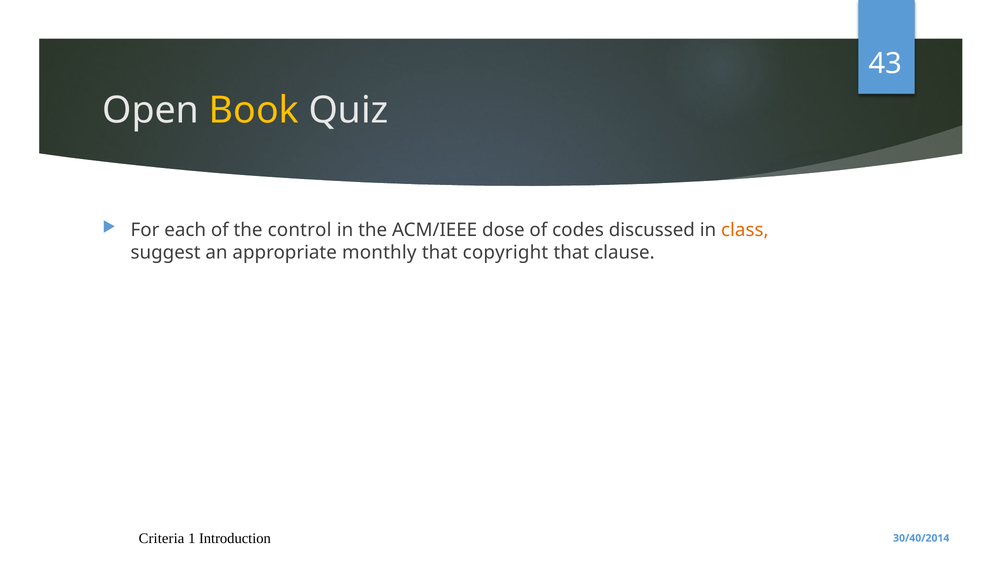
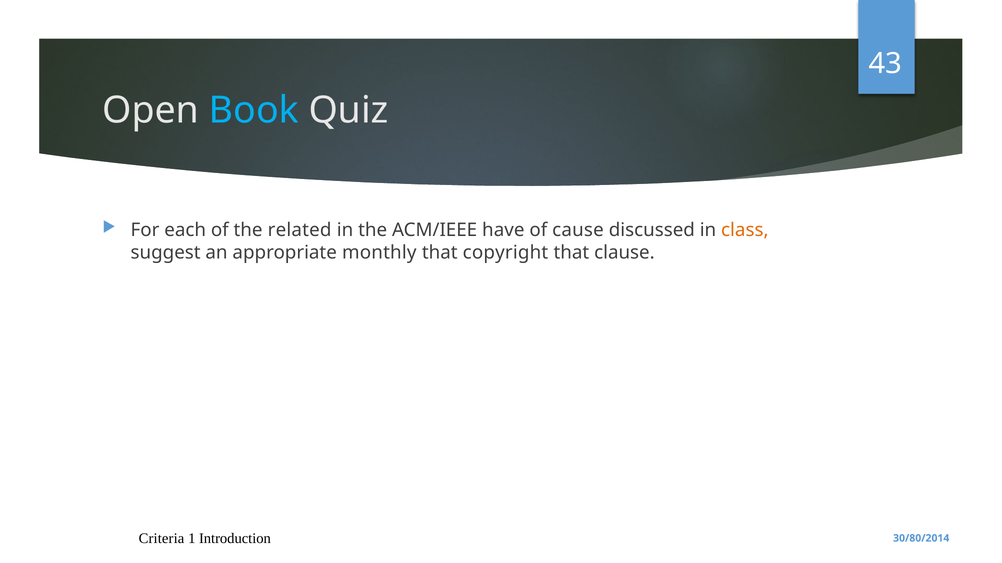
Book colour: yellow -> light blue
control: control -> related
dose: dose -> have
codes: codes -> cause
30/40/2014: 30/40/2014 -> 30/80/2014
